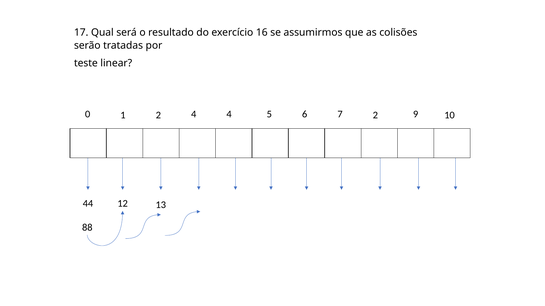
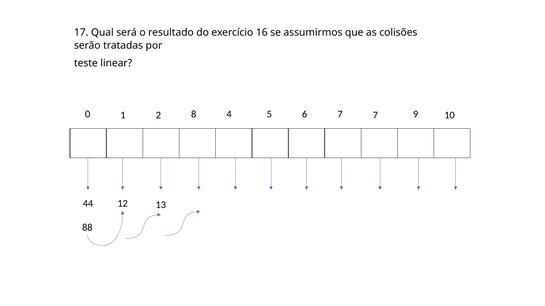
2 4: 4 -> 8
7 2: 2 -> 7
